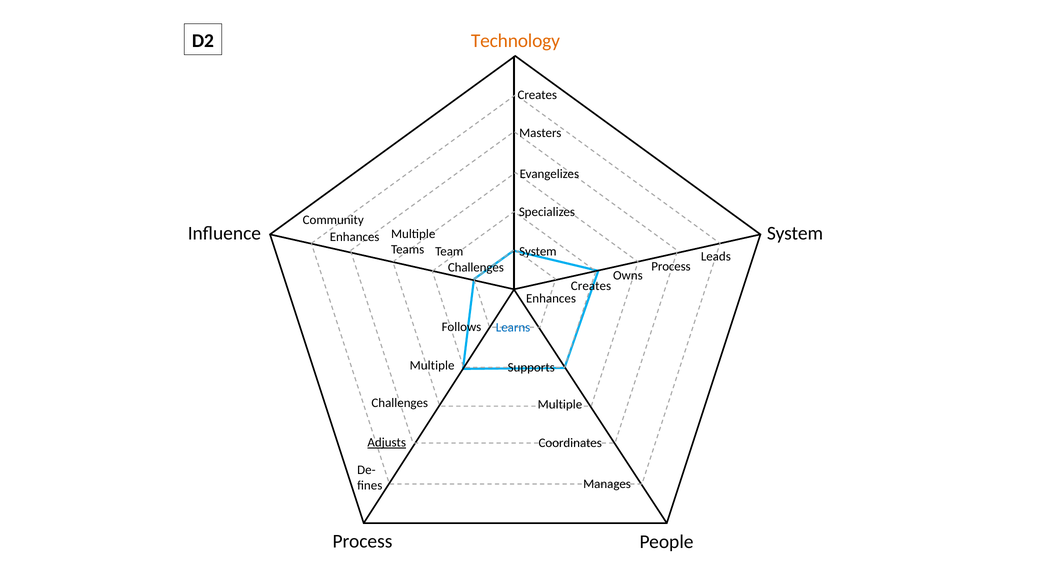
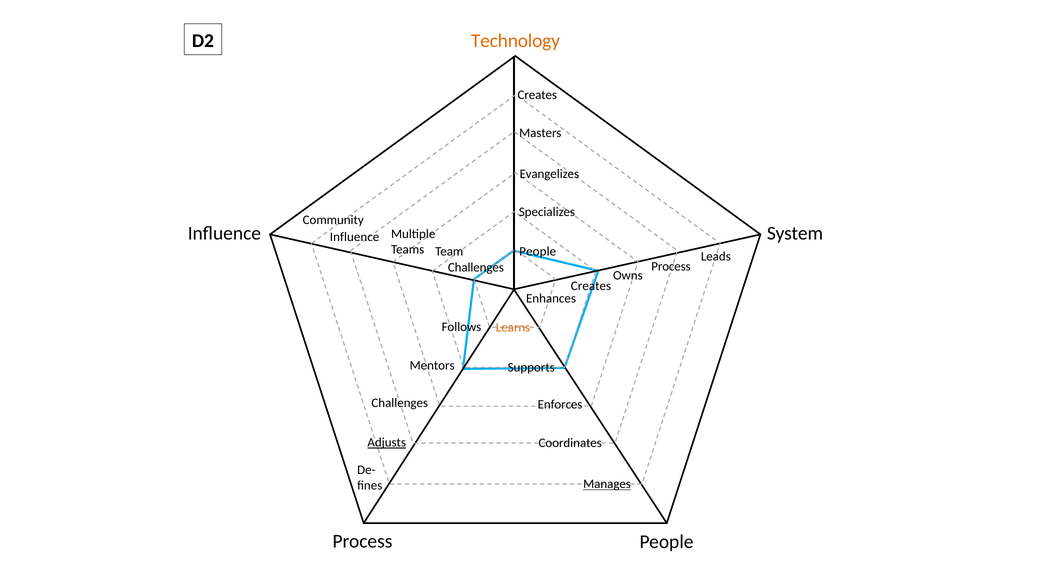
Enhances at (355, 237): Enhances -> Influence
System at (538, 251): System -> People
Learns colour: blue -> orange
Multiple at (432, 365): Multiple -> Mentors
Multiple at (560, 405): Multiple -> Enforces
Manages underline: none -> present
